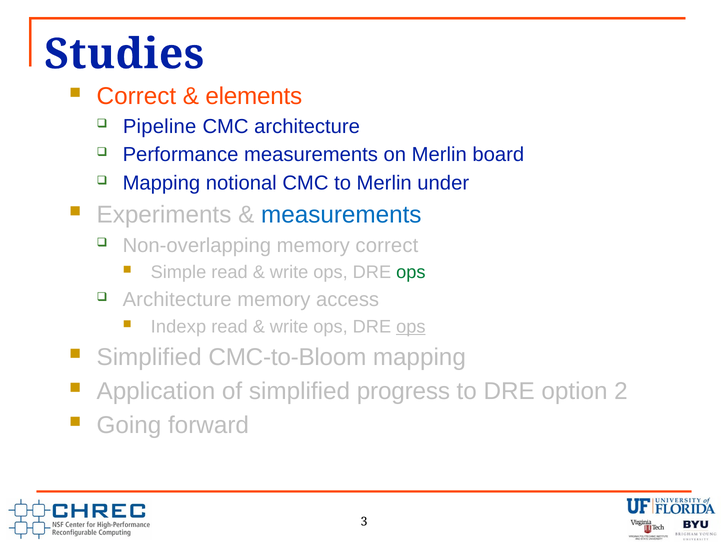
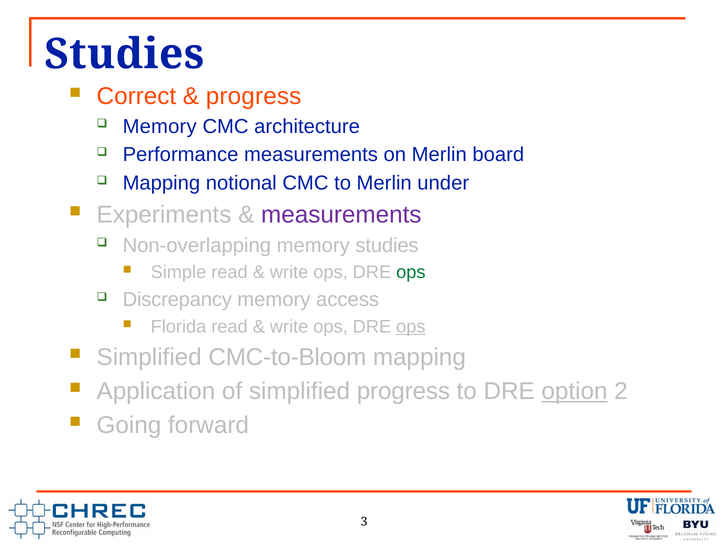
elements at (254, 96): elements -> progress
Pipeline at (160, 126): Pipeline -> Memory
measurements at (341, 215) colour: blue -> purple
memory correct: correct -> studies
Architecture at (177, 300): Architecture -> Discrepancy
Indexp: Indexp -> Florida
option underline: none -> present
